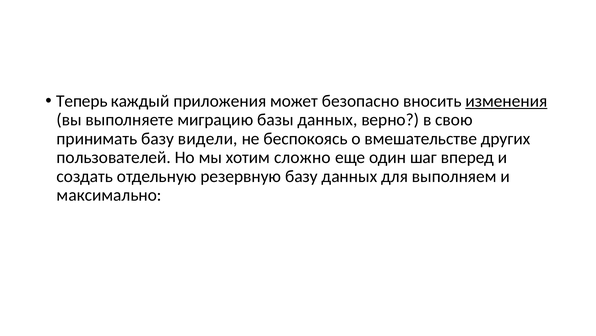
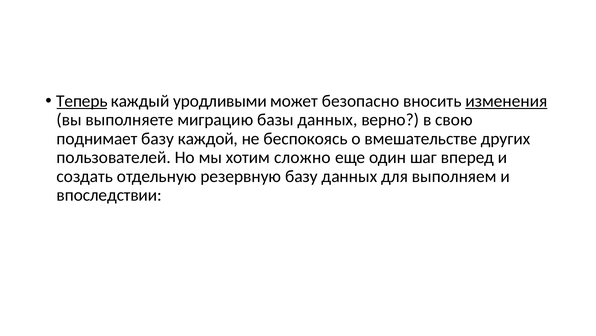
Теперь underline: none -> present
приложения: приложения -> уродливыми
принимать: принимать -> поднимает
видели: видели -> каждой
максимально: максимально -> впоследствии
